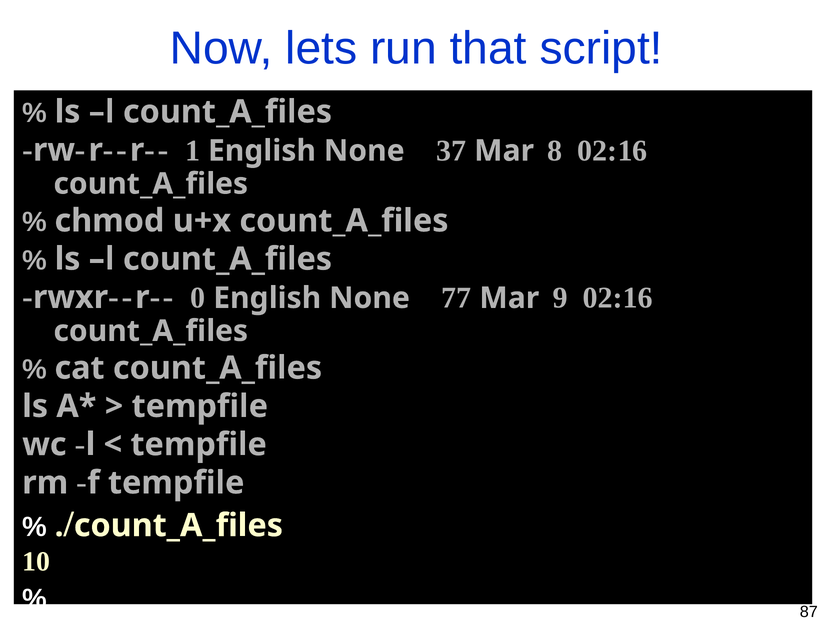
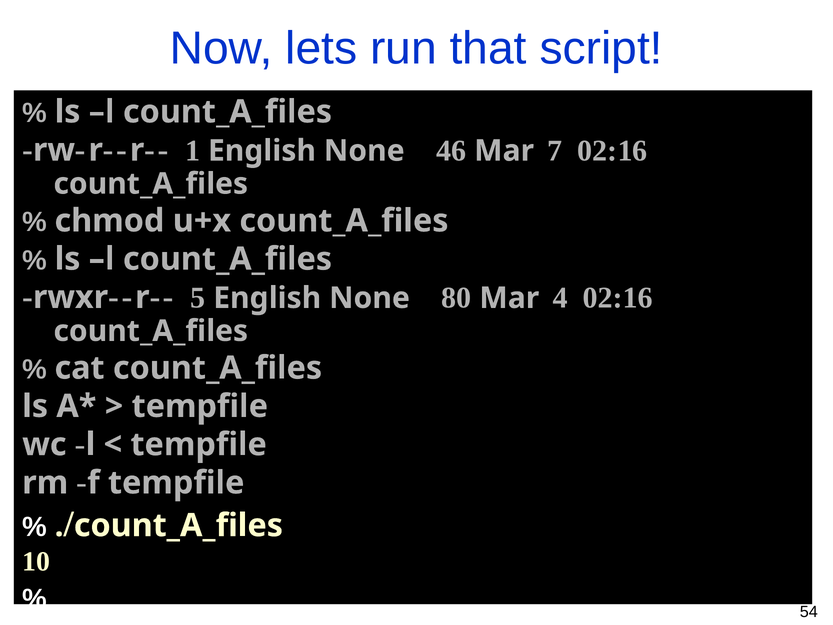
37: 37 -> 46
8: 8 -> 7
0: 0 -> 5
77: 77 -> 80
9: 9 -> 4
87: 87 -> 54
